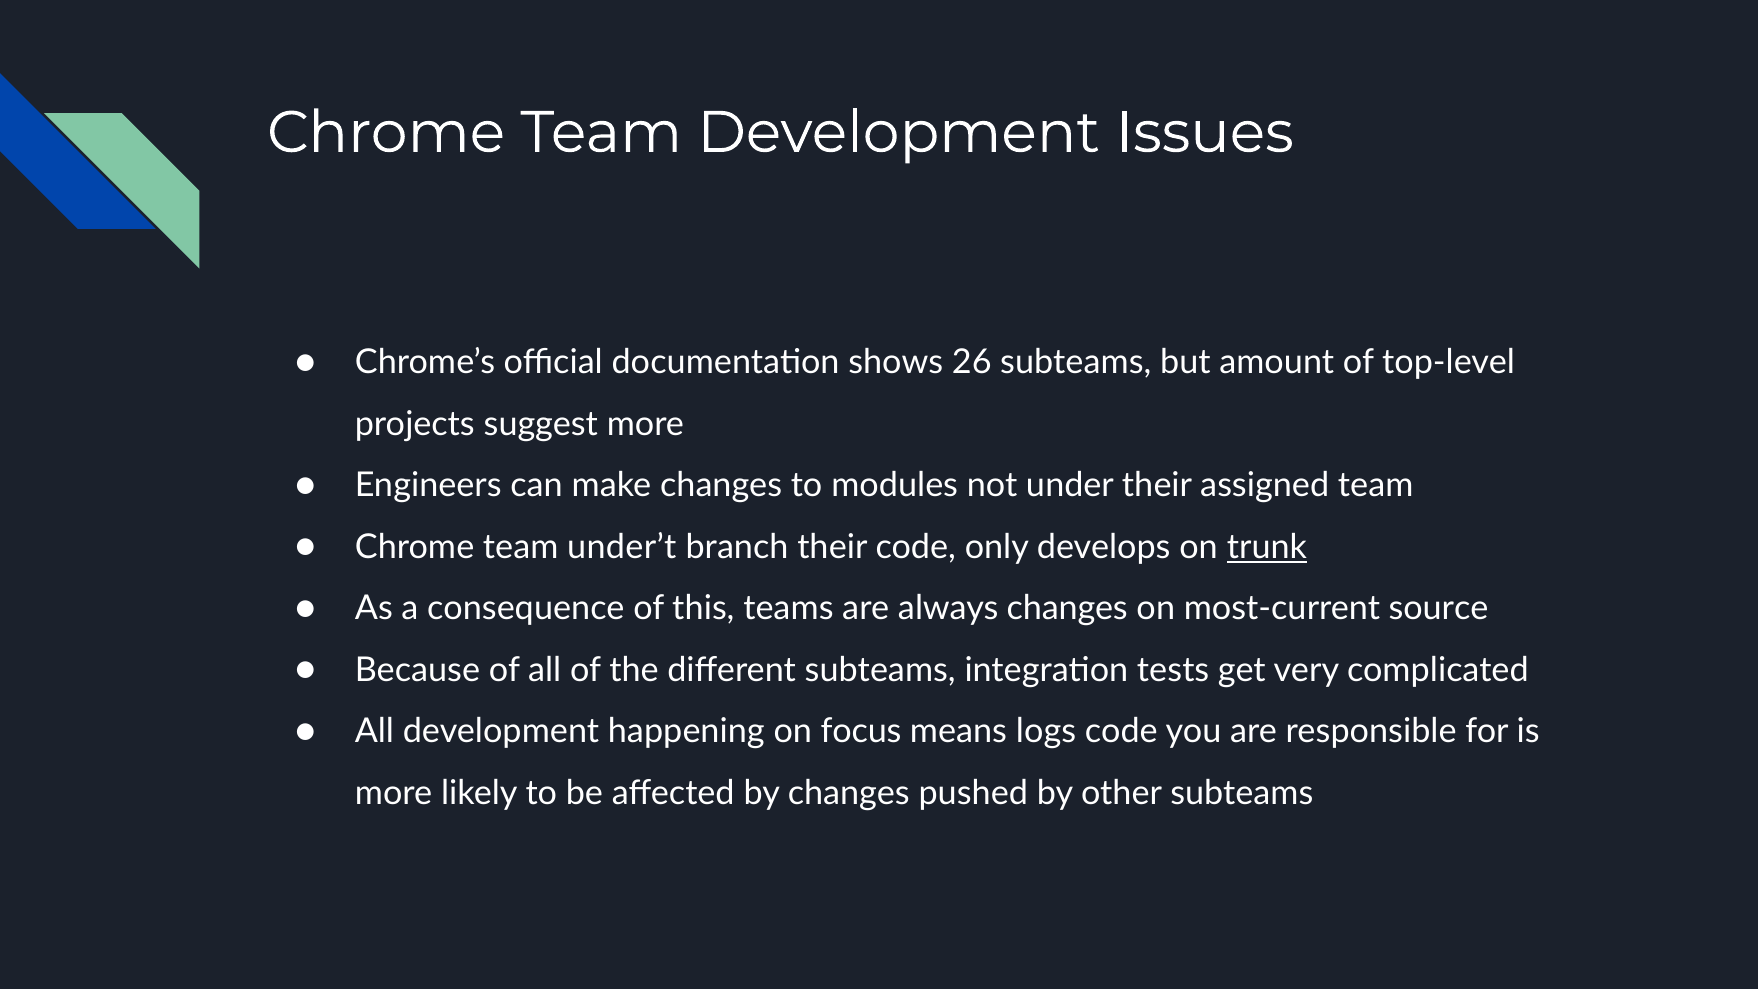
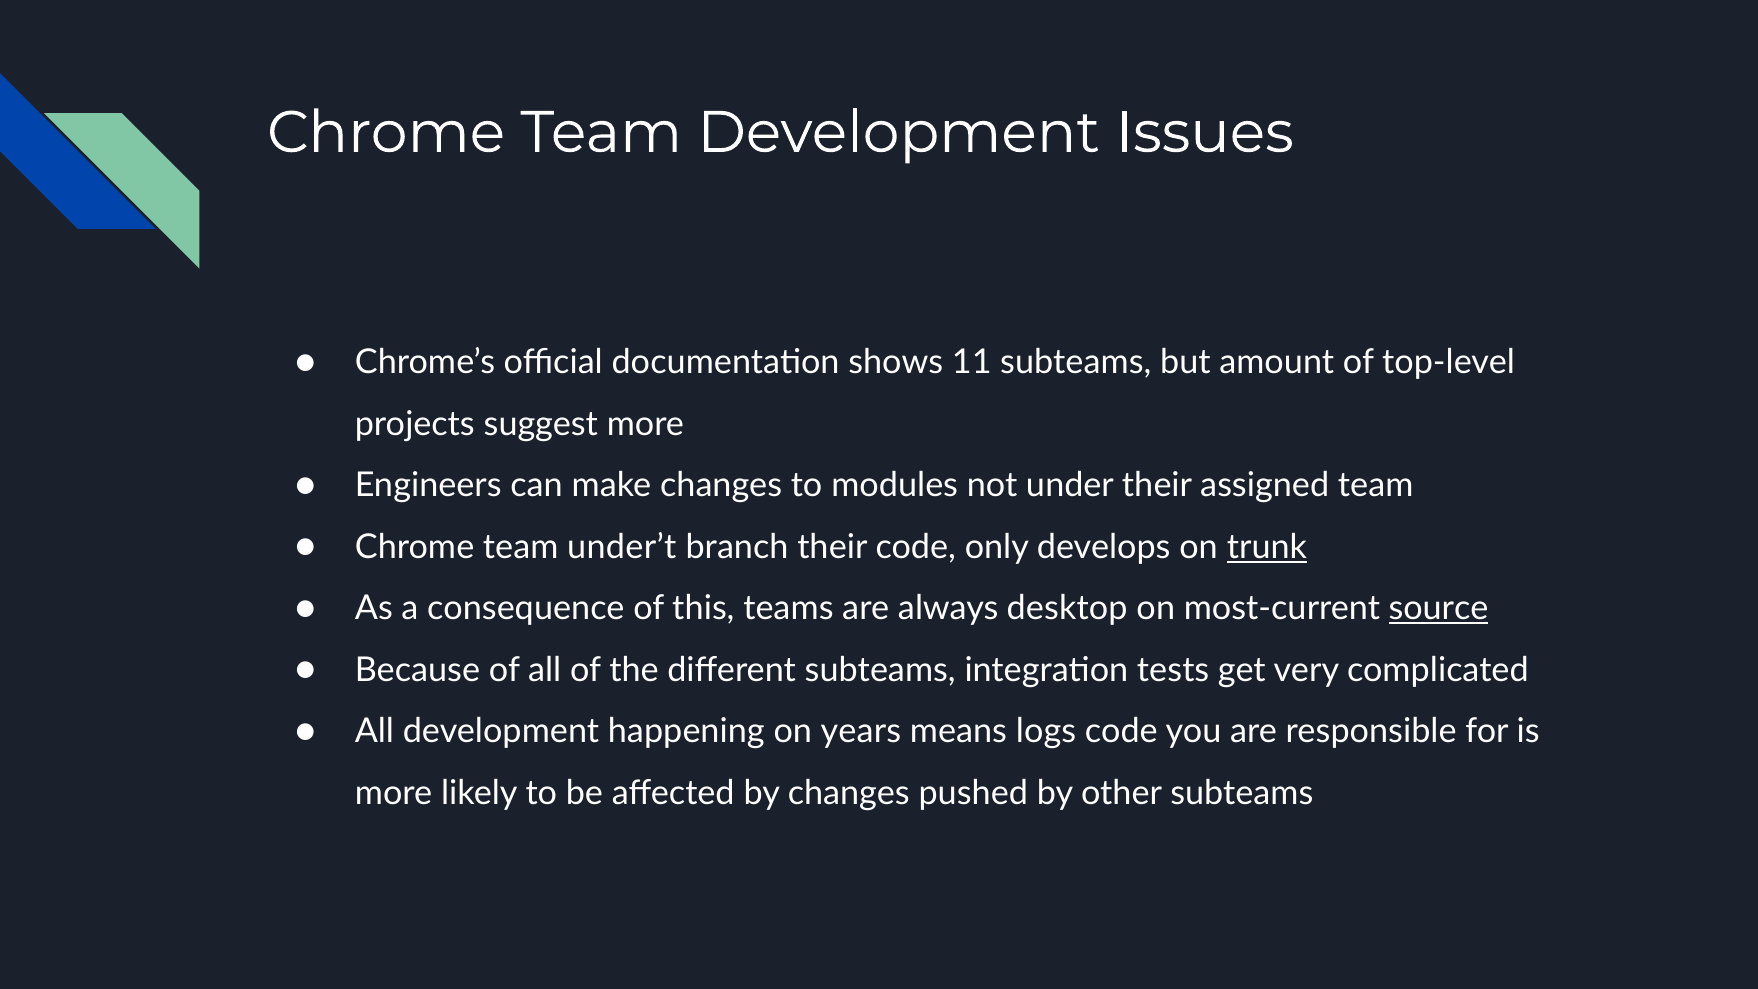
26: 26 -> 11
always changes: changes -> desktop
source underline: none -> present
focus: focus -> years
